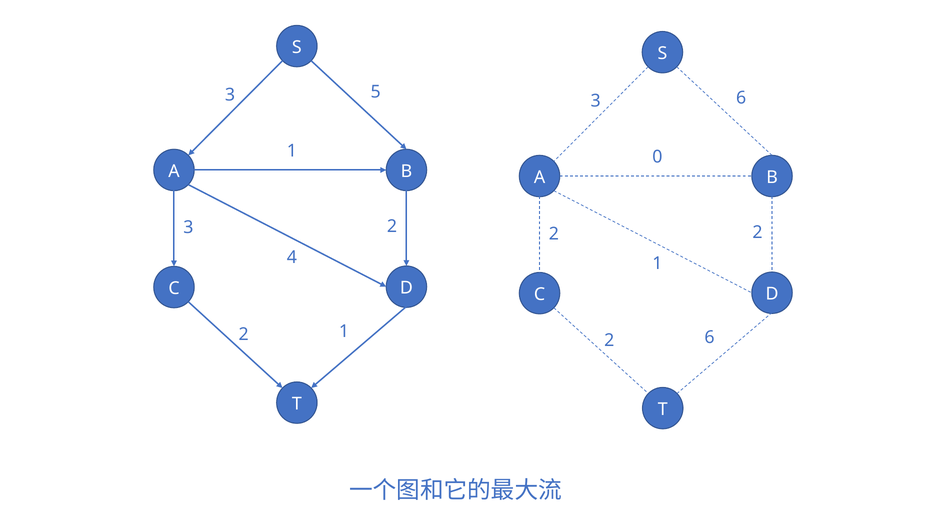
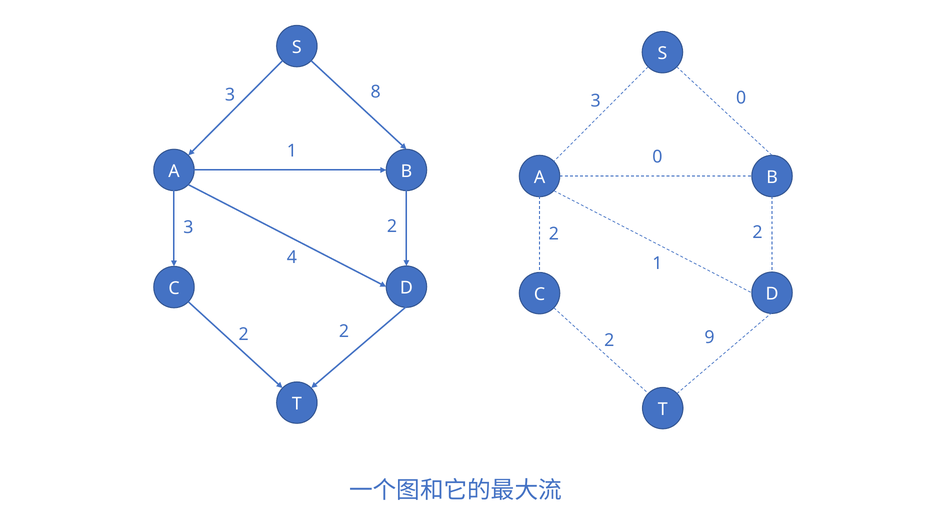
5: 5 -> 8
3 6: 6 -> 0
1 at (344, 331): 1 -> 2
2 6: 6 -> 9
